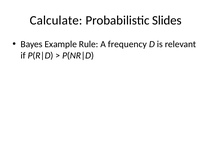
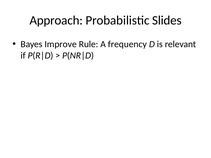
Calculate: Calculate -> Approach
Example: Example -> Improve
